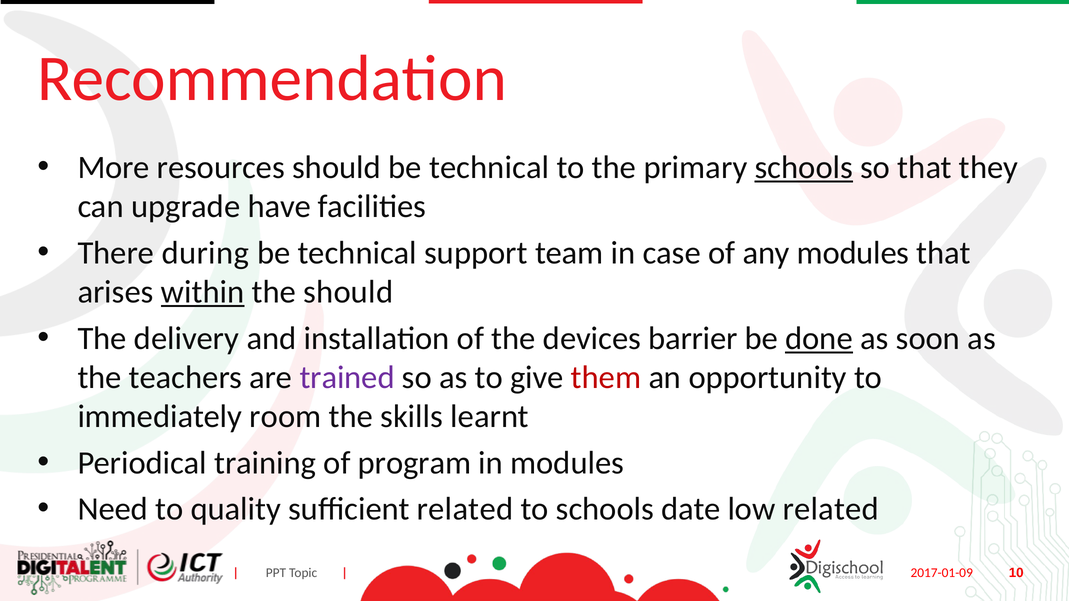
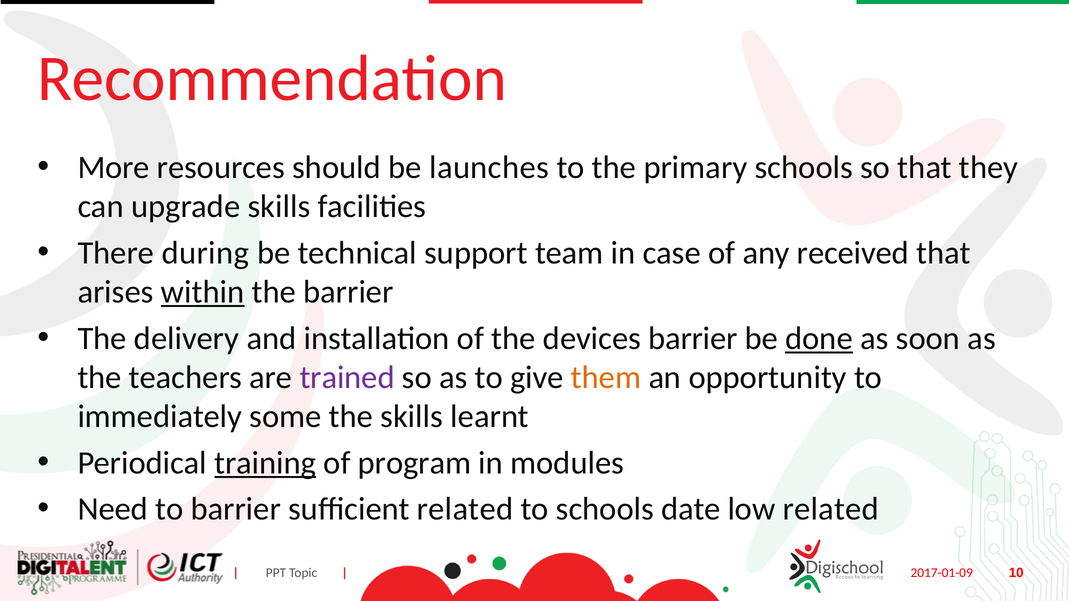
should be technical: technical -> launches
schools at (804, 168) underline: present -> none
upgrade have: have -> skills
any modules: modules -> received
the should: should -> barrier
them colour: red -> orange
room: room -> some
training underline: none -> present
to quality: quality -> barrier
